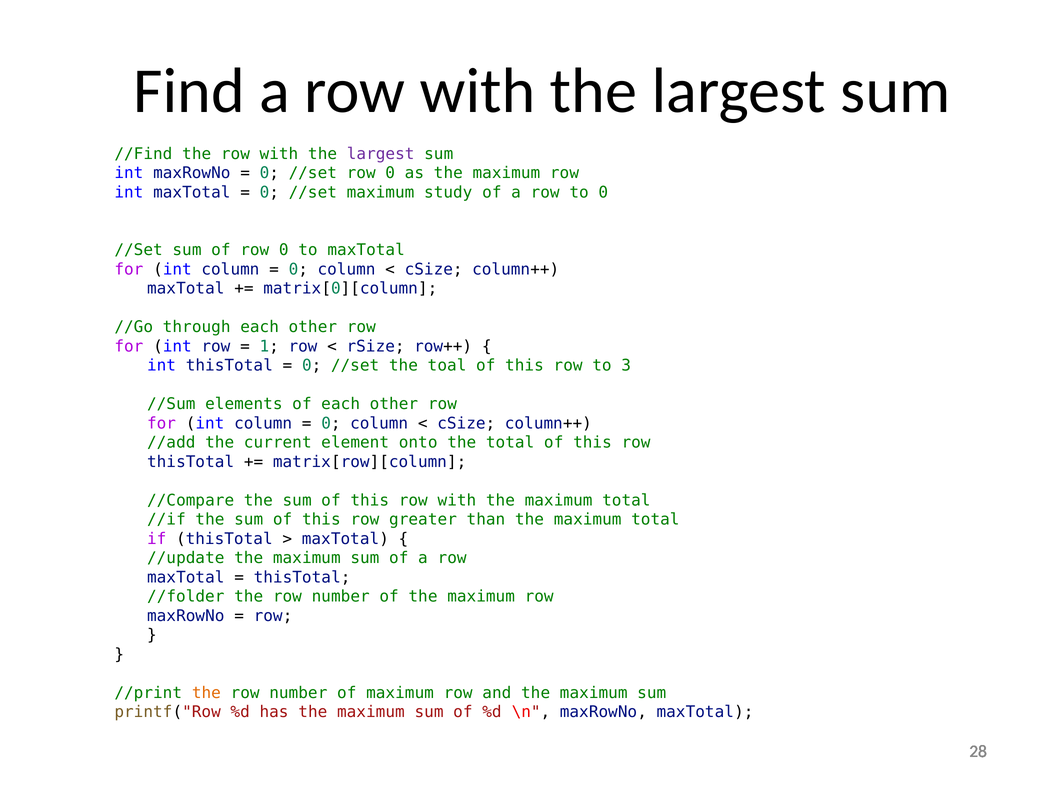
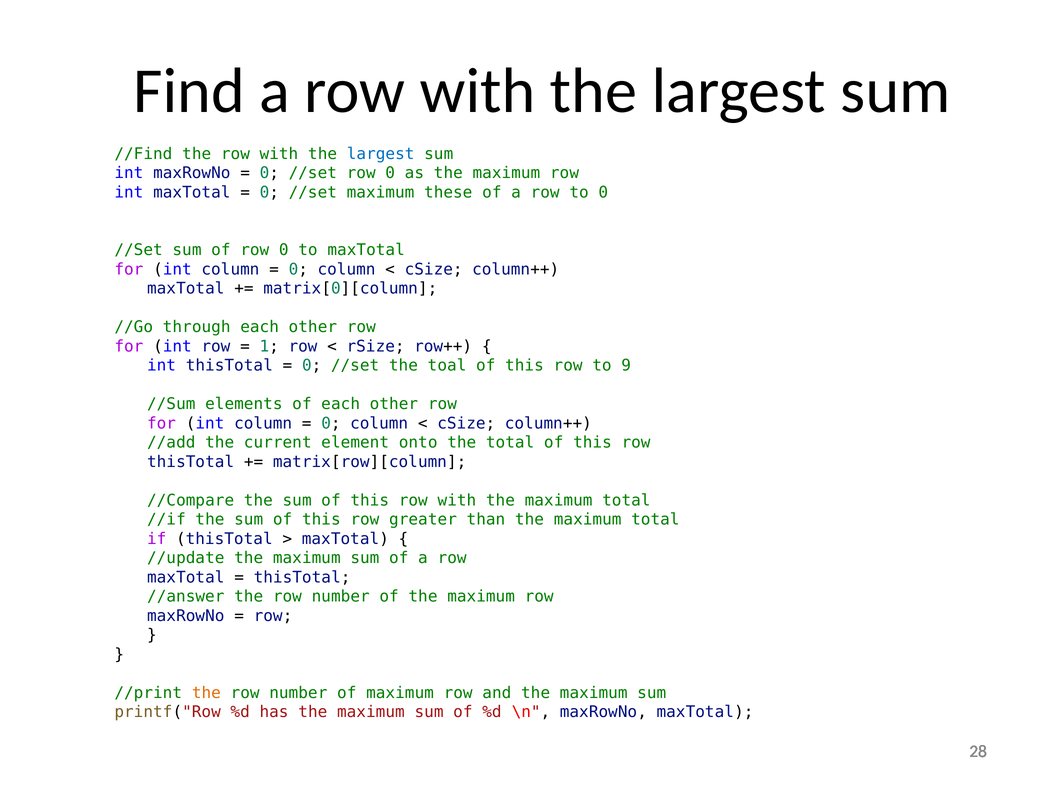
largest at (381, 154) colour: purple -> blue
study: study -> these
3: 3 -> 9
//folder: //folder -> //answer
